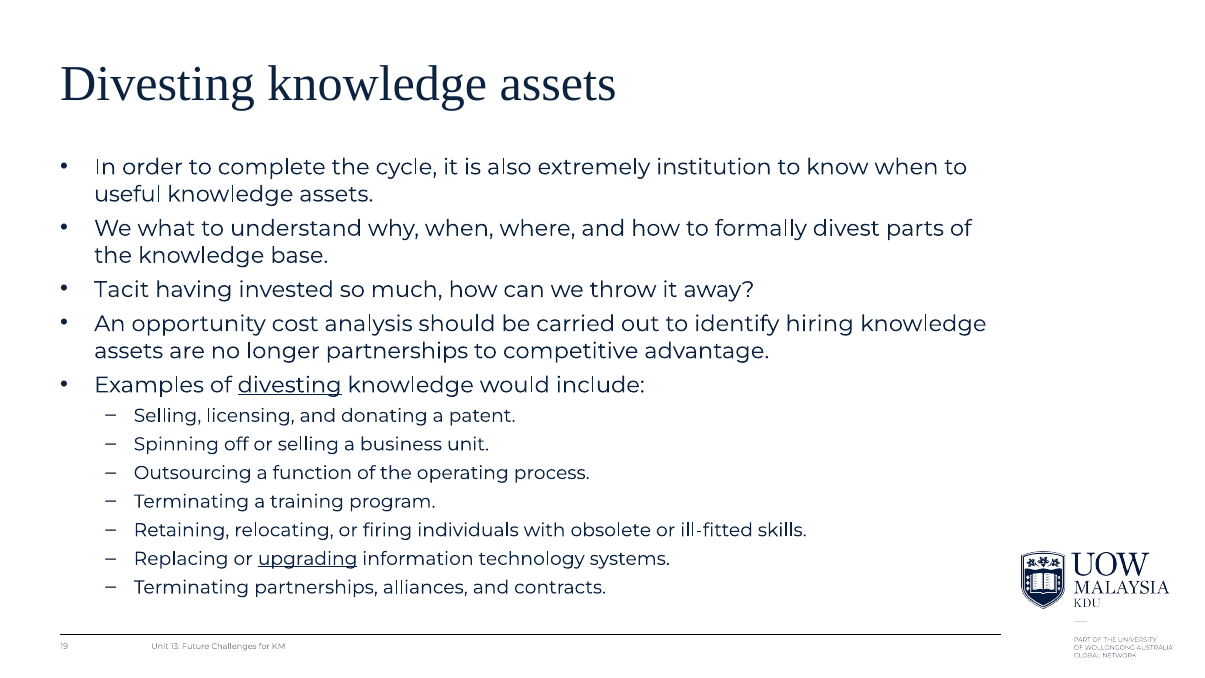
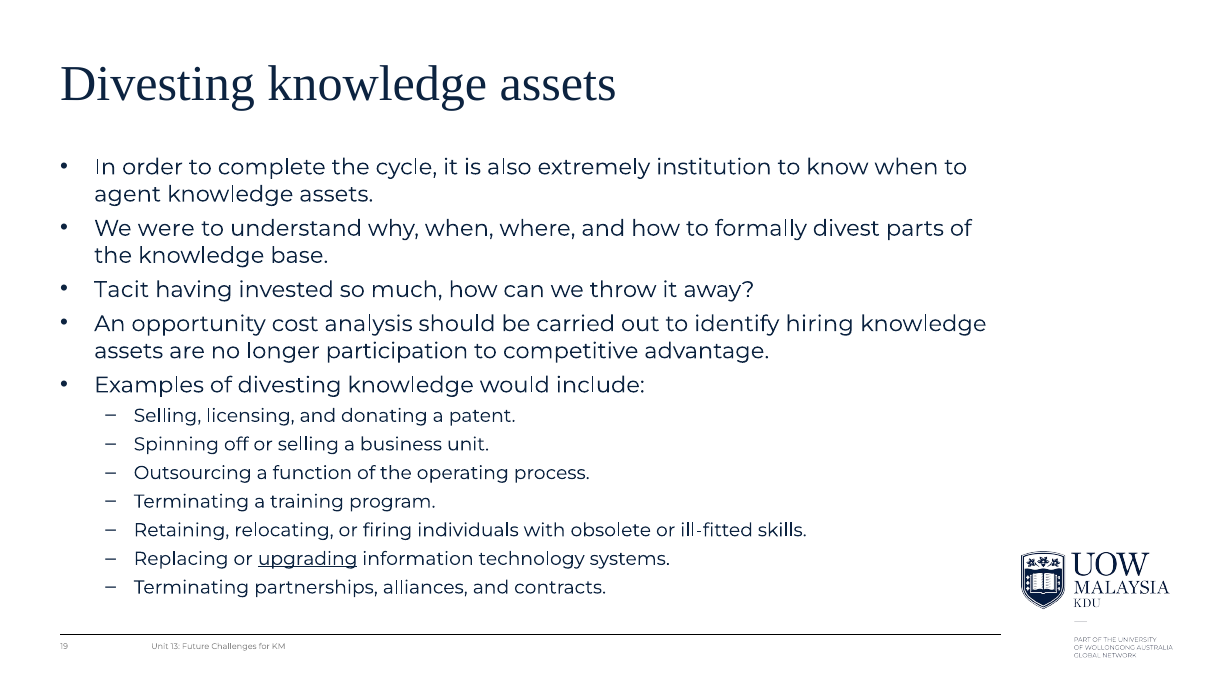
useful: useful -> agent
what: what -> were
longer partnerships: partnerships -> participation
divesting at (290, 385) underline: present -> none
